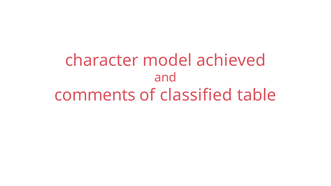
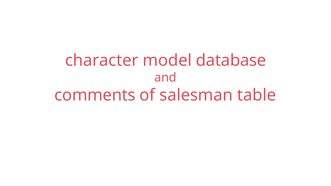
achieved: achieved -> database
classified: classified -> salesman
